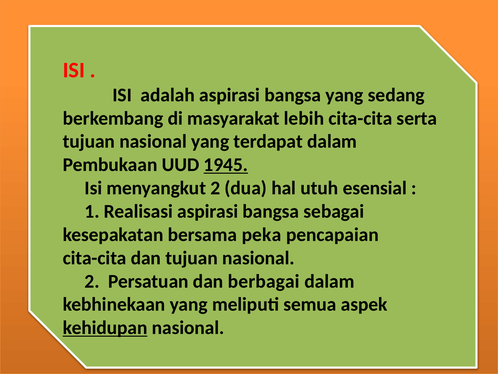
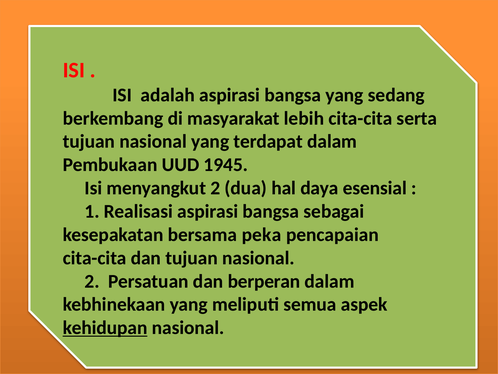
1945 underline: present -> none
utuh: utuh -> daya
berbagai: berbagai -> berperan
